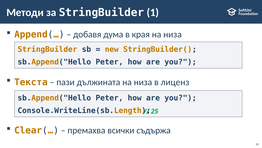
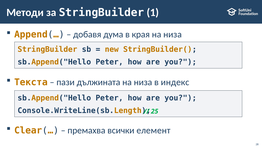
лиценз: лиценз -> индекс
съдържа: съдържа -> елемент
